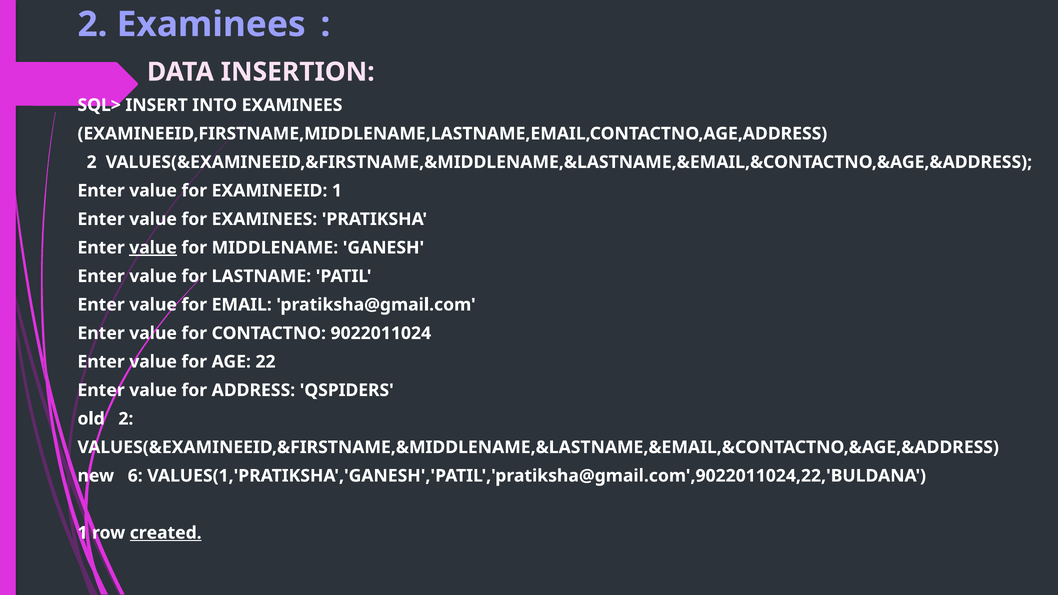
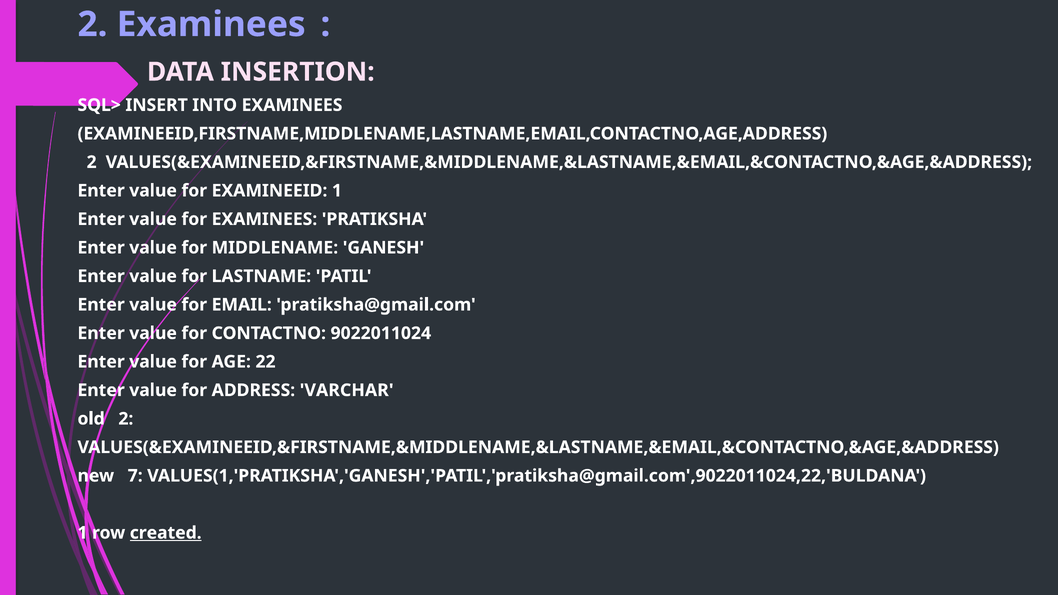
value at (153, 248) underline: present -> none
QSPIDERS: QSPIDERS -> VARCHAR
6: 6 -> 7
